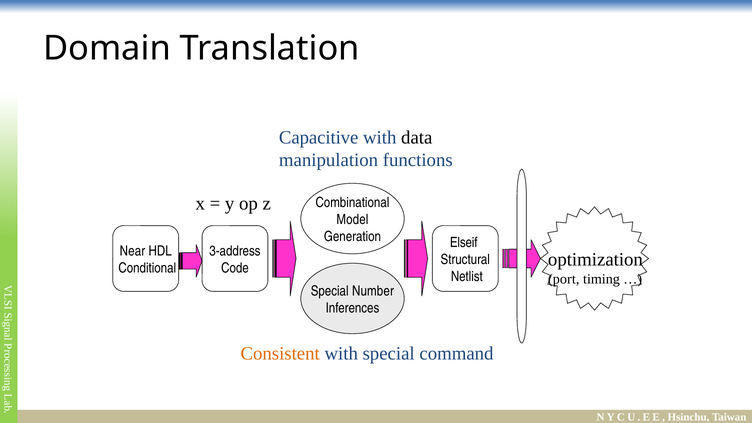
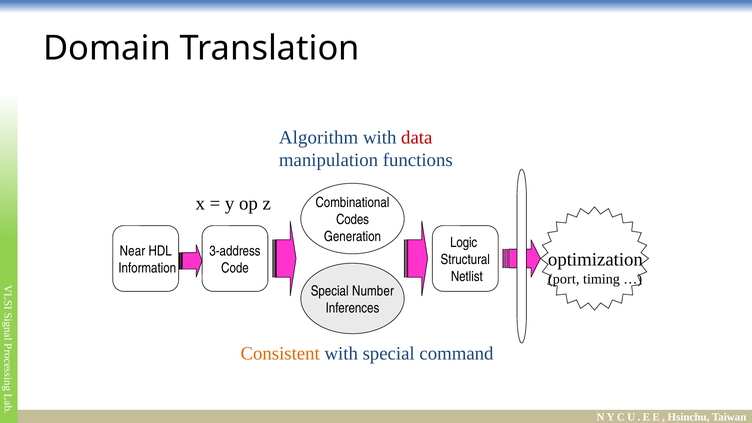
Capacitive: Capacitive -> Algorithm
data colour: black -> red
Model: Model -> Codes
Elseif: Elseif -> Logic
Conditional: Conditional -> Information
